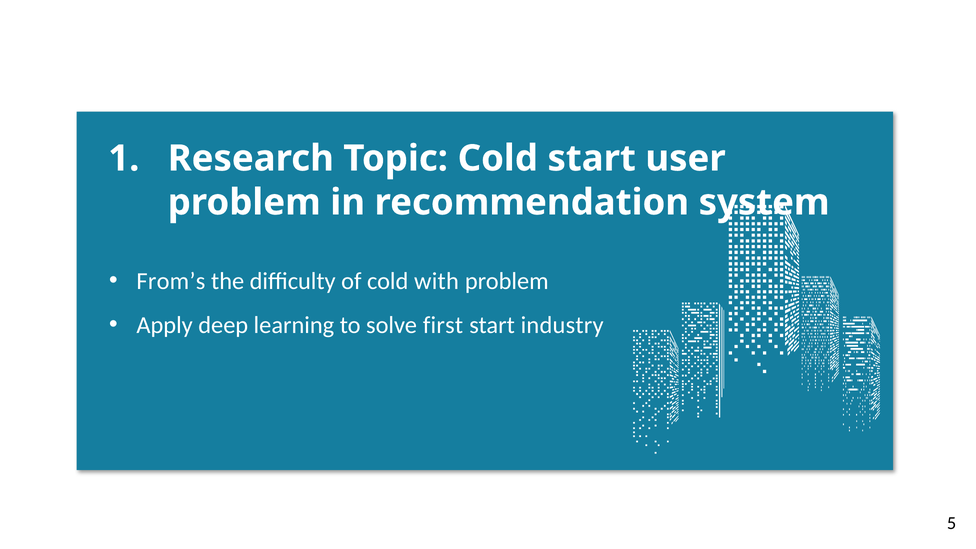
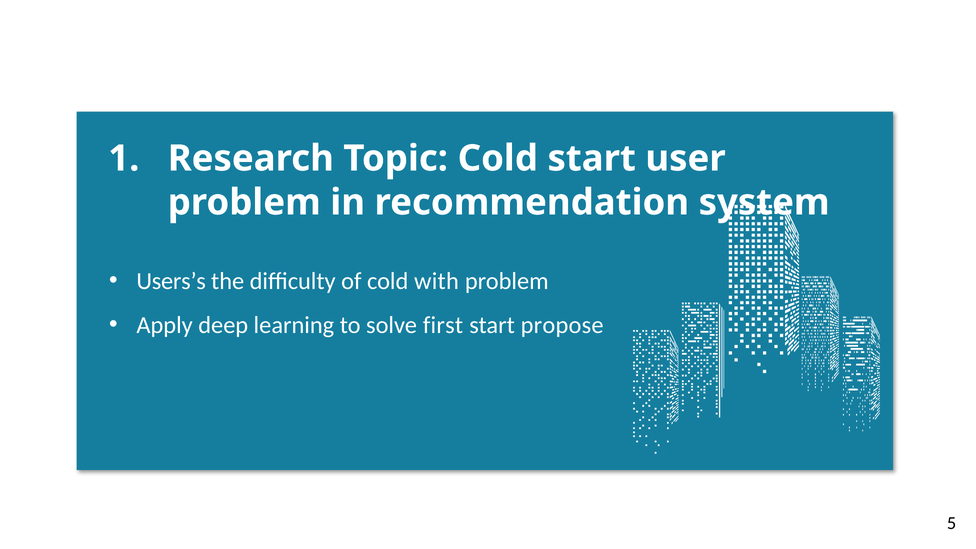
From’s: From’s -> Users’s
industry: industry -> propose
